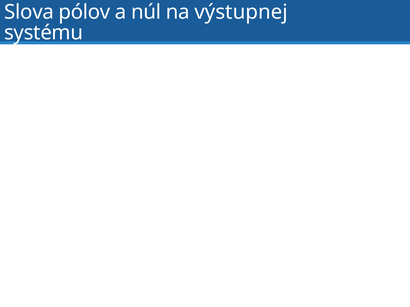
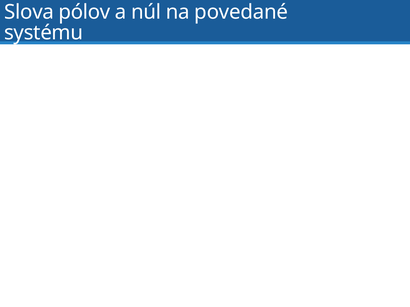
výstupnej: výstupnej -> povedané
